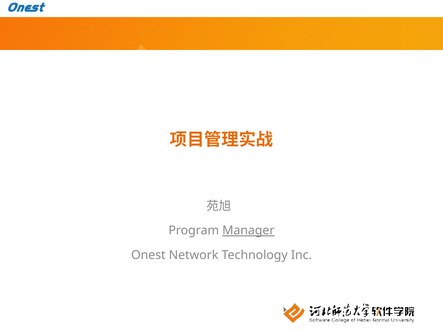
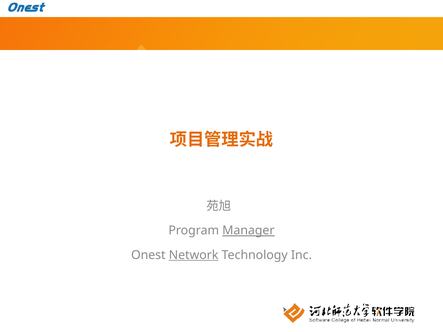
Network underline: none -> present
